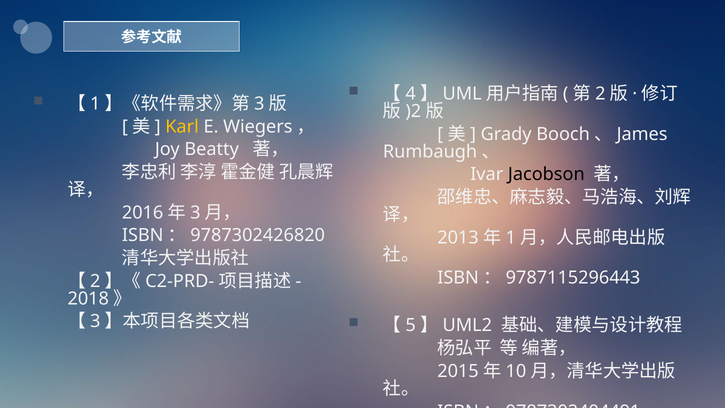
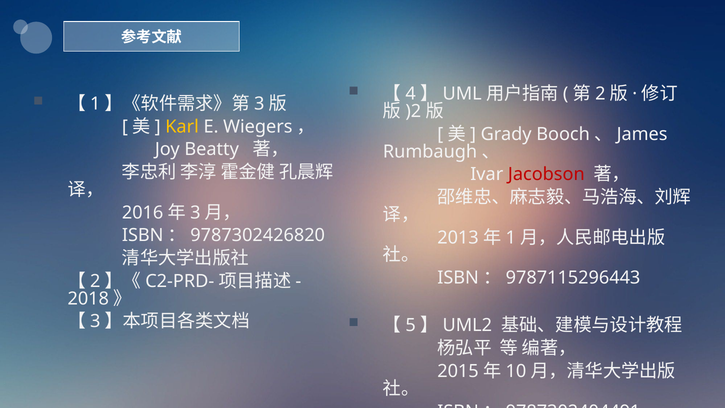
Jacobson colour: black -> red
